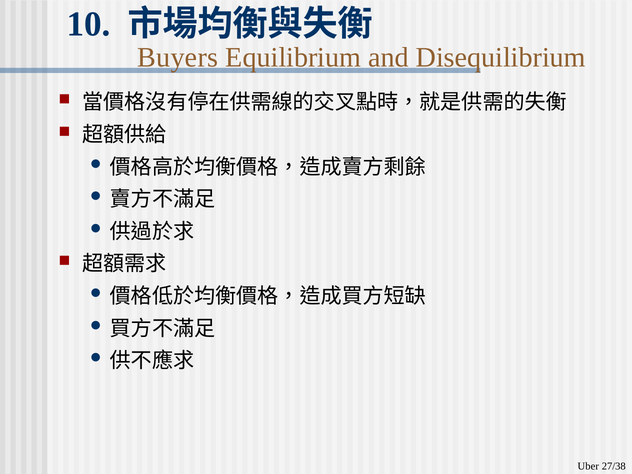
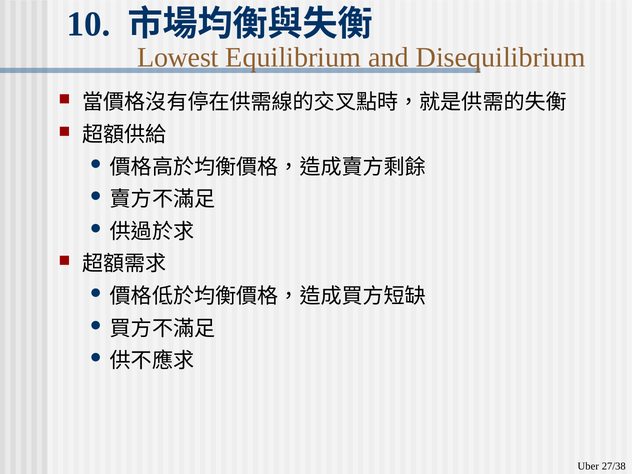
Buyers: Buyers -> Lowest
